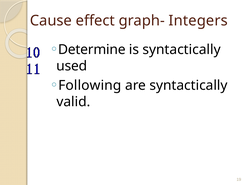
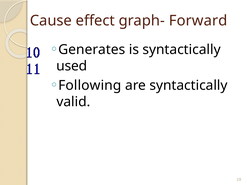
Integers: Integers -> Forward
Determine: Determine -> Generates
